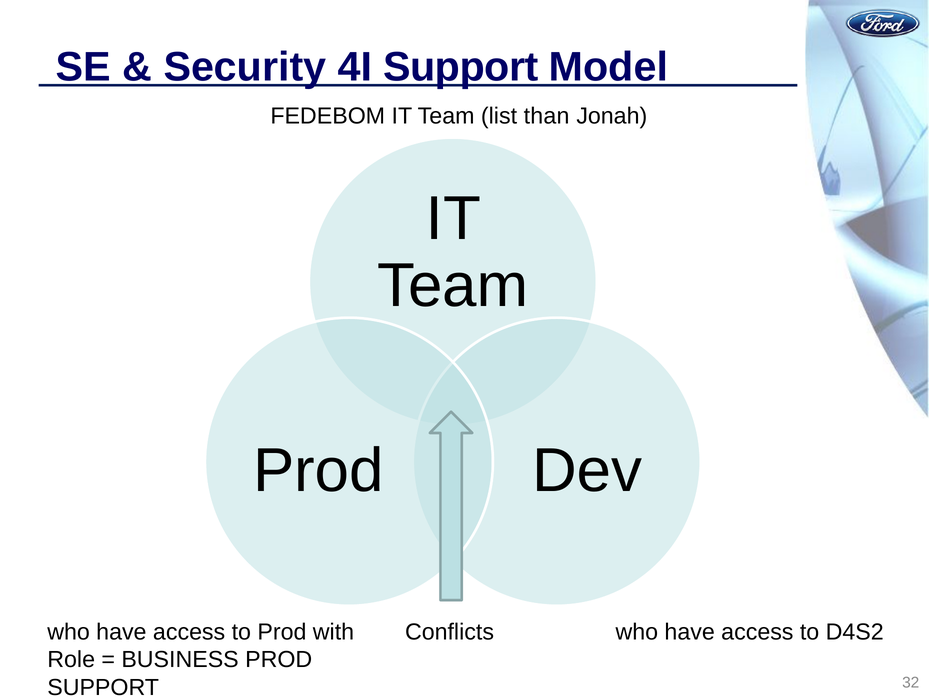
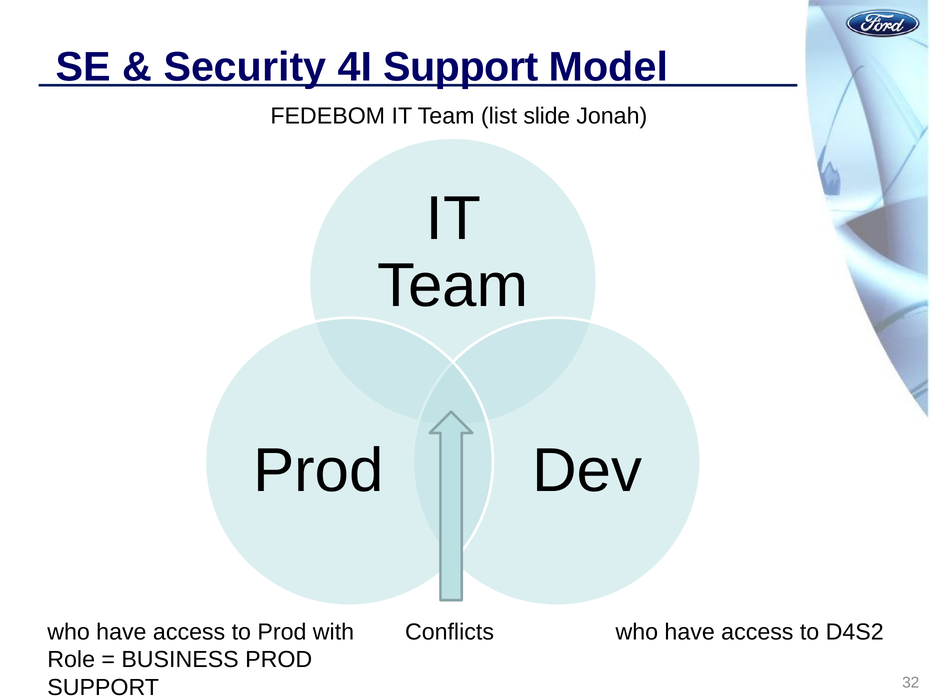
than: than -> slide
